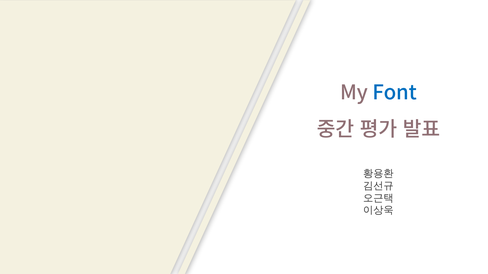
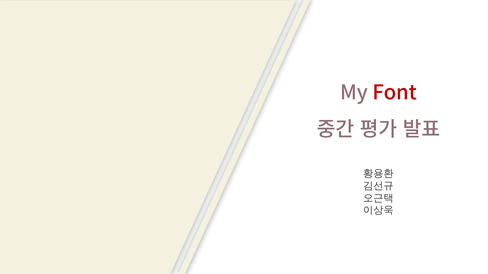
Font colour: blue -> red
